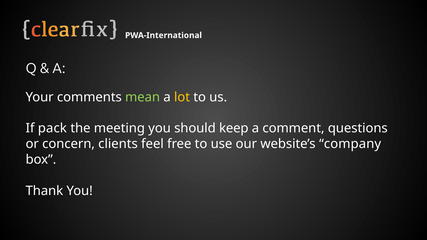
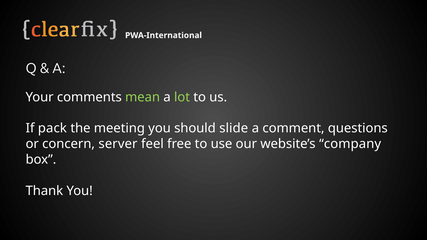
lot colour: yellow -> light green
keep: keep -> slide
clients: clients -> server
